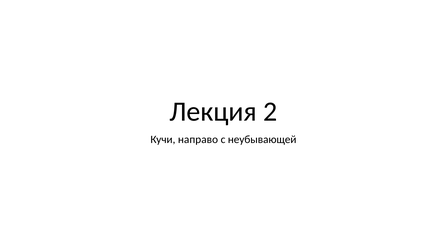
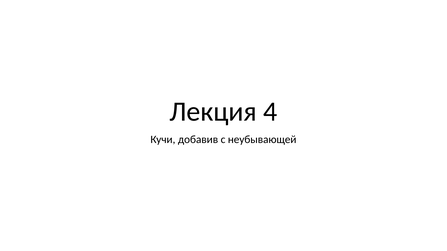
2: 2 -> 4
направо: направо -> добавив
